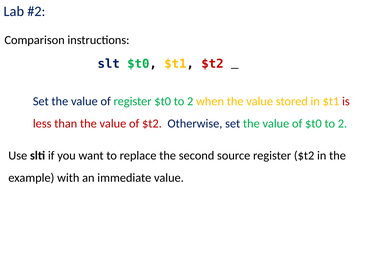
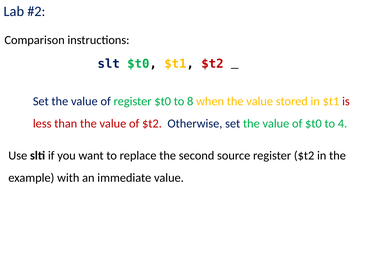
register $t0 to 2: 2 -> 8
of $t0 to 2: 2 -> 4
